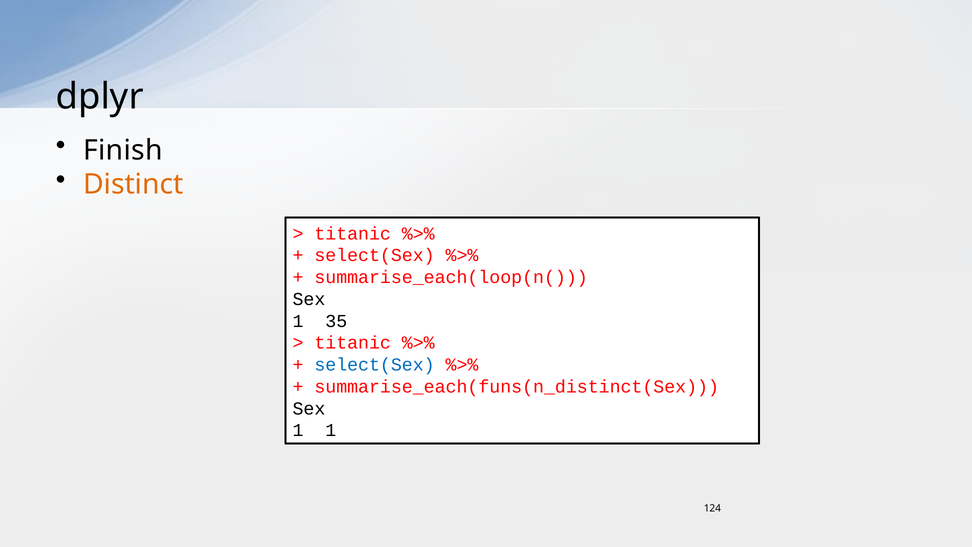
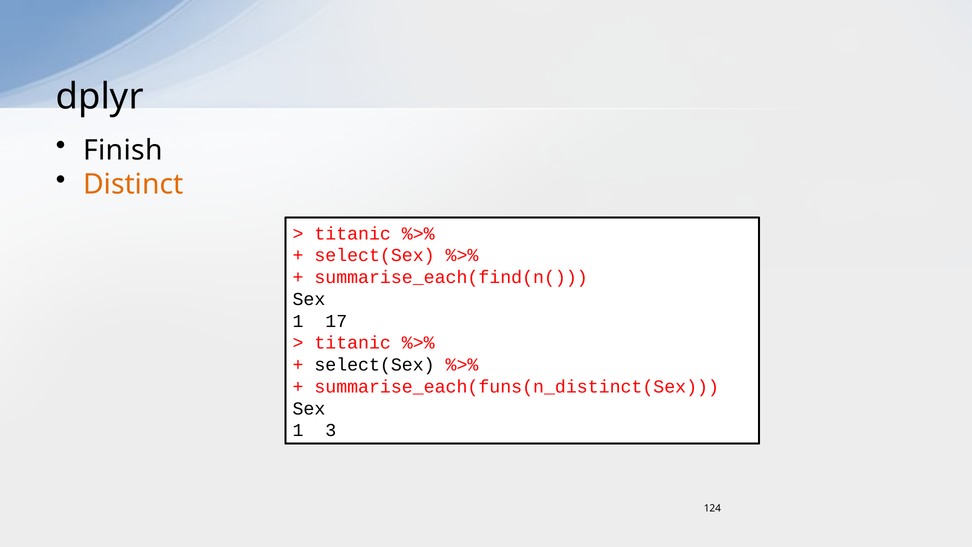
summarise_each(loop(n(: summarise_each(loop(n( -> summarise_each(find(n(
35: 35 -> 17
select(Sex at (375, 365) colour: blue -> black
1 1: 1 -> 3
